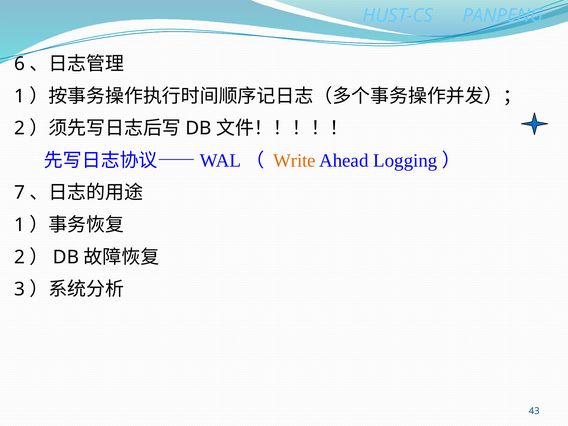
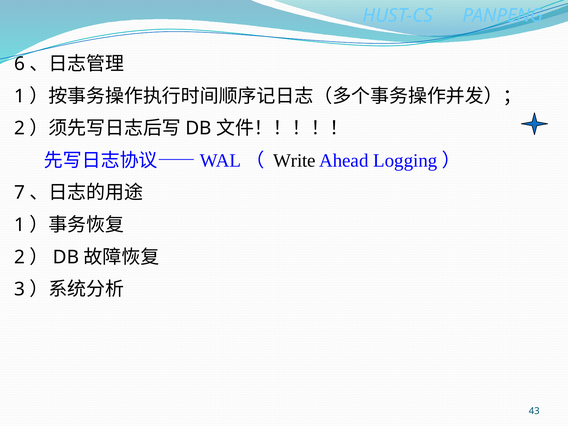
Write colour: orange -> black
